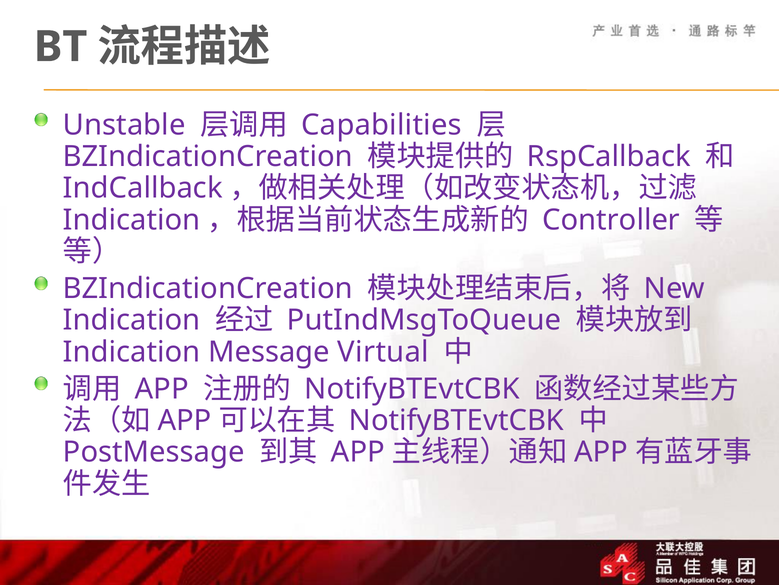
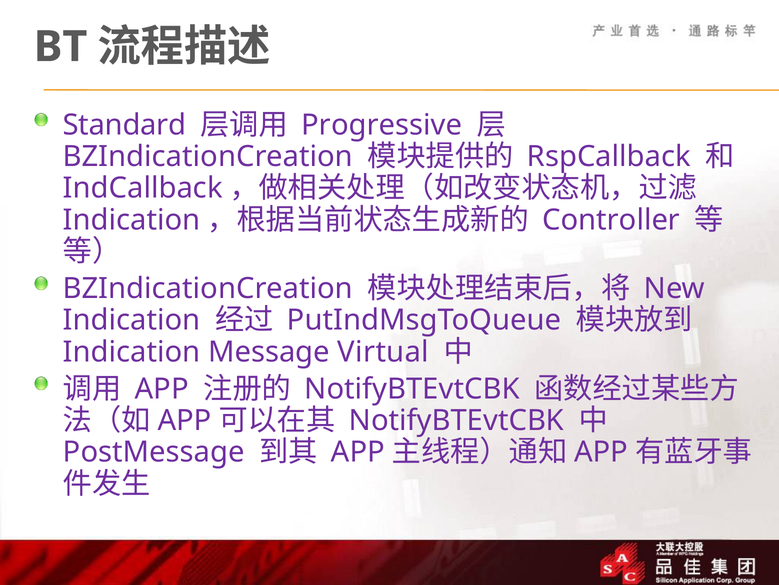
Unstable: Unstable -> Standard
Capabilities: Capabilities -> Progressive
